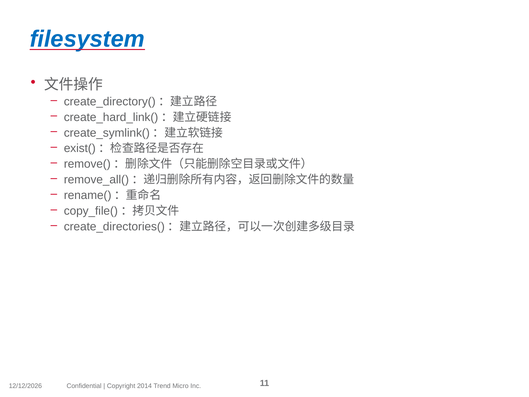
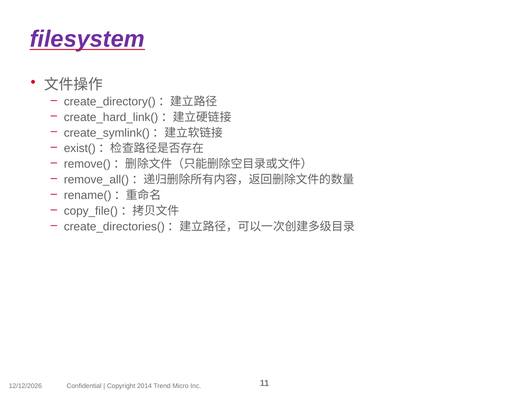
filesystem colour: blue -> purple
